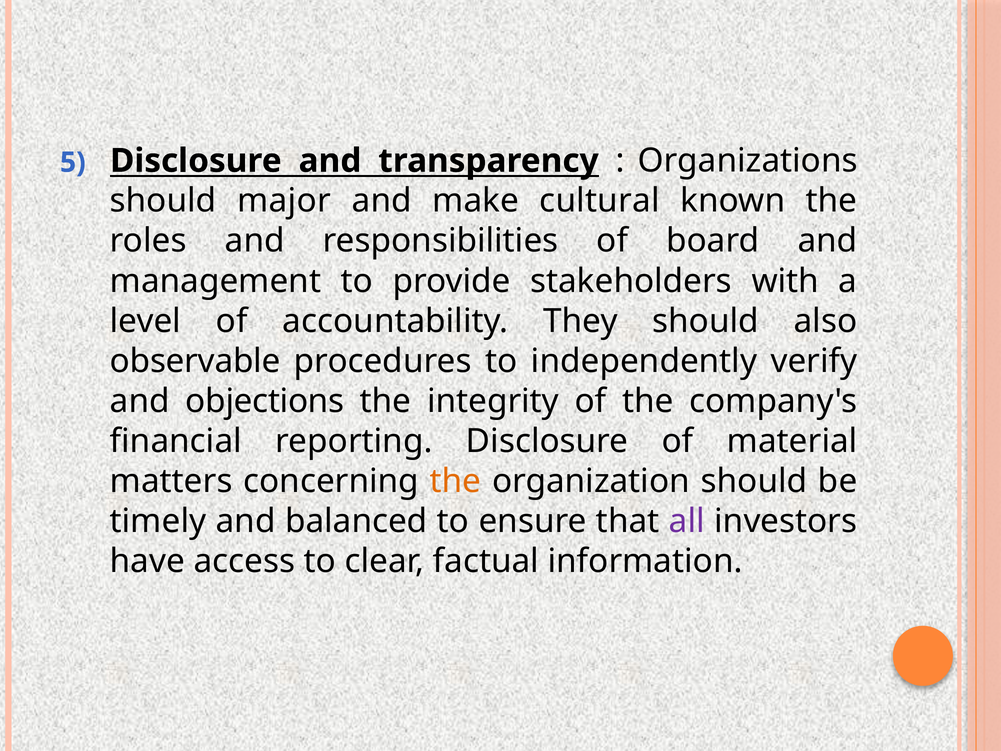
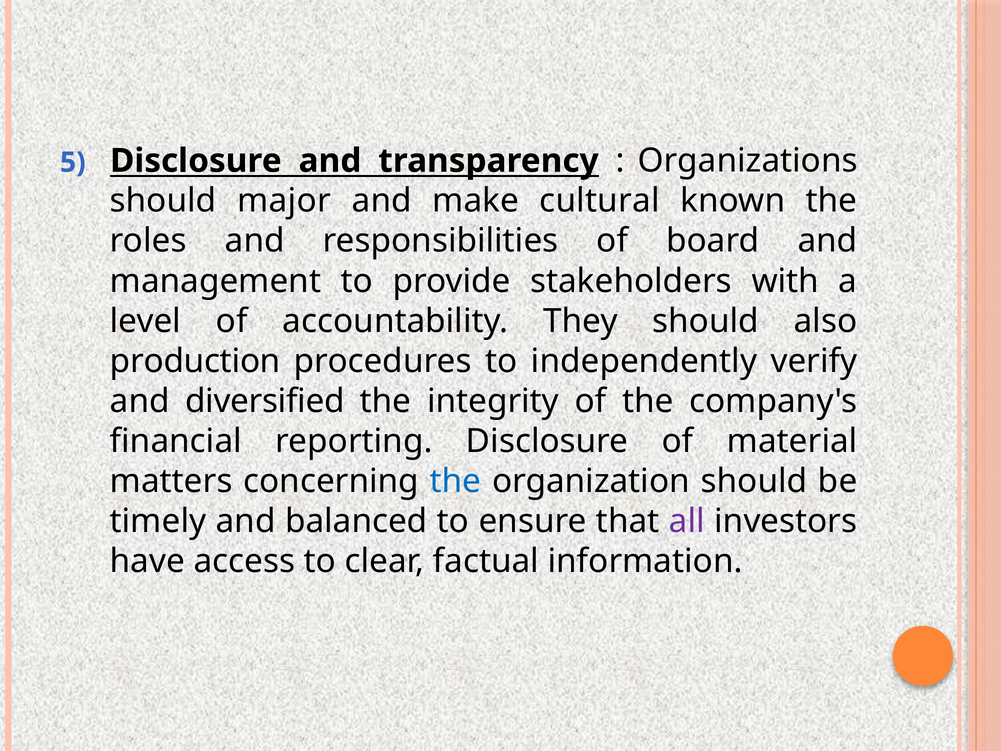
observable: observable -> production
objections: objections -> diversified
the at (455, 481) colour: orange -> blue
